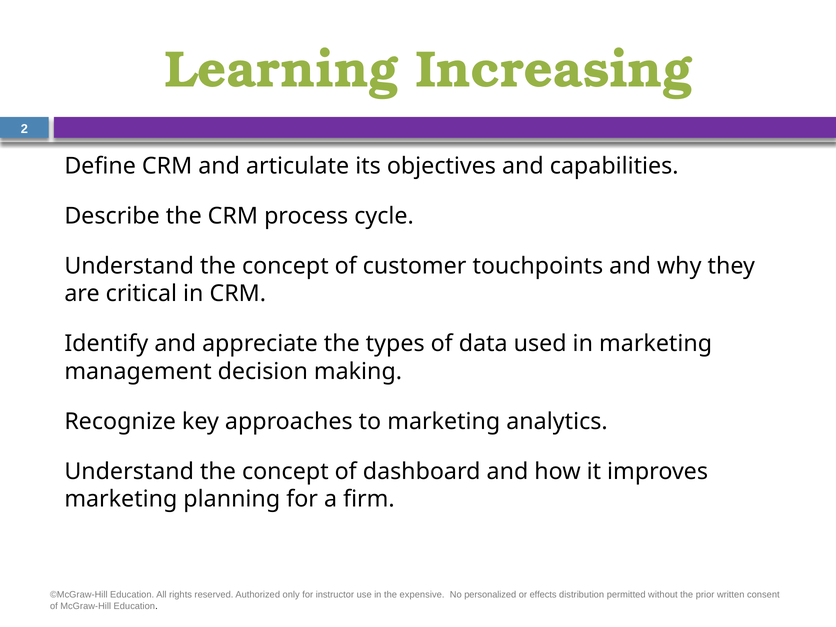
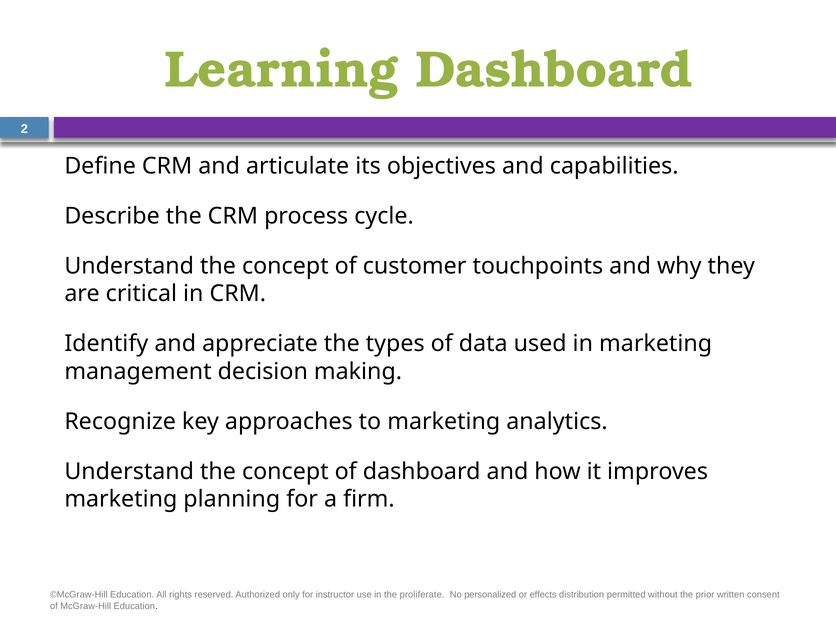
Learning Increasing: Increasing -> Dashboard
expensive: expensive -> proliferate
